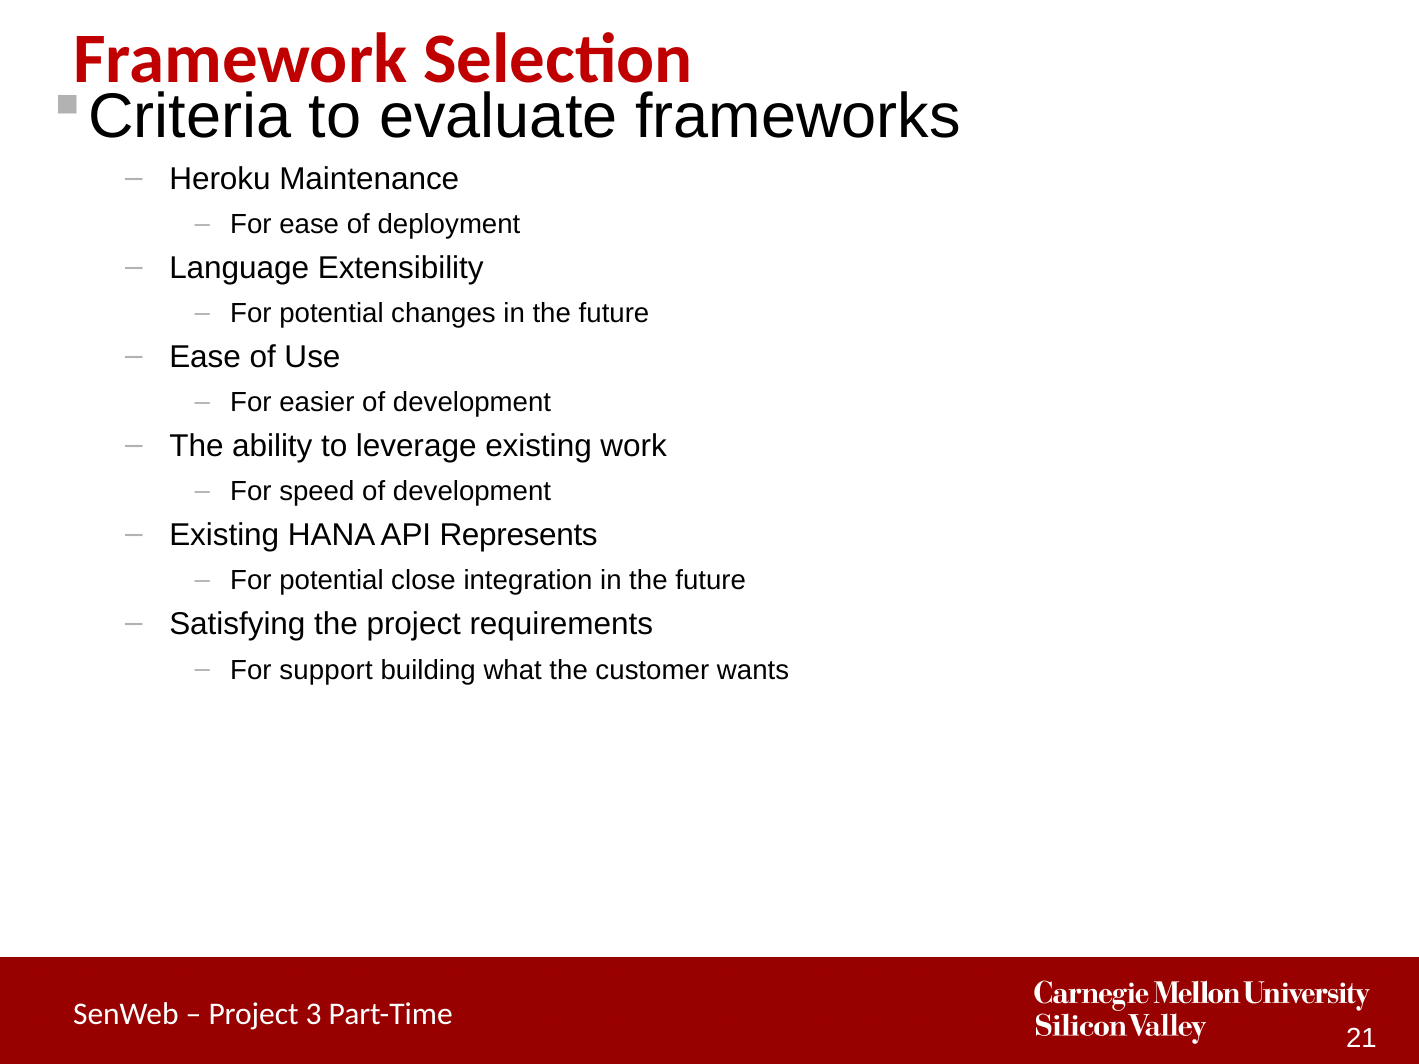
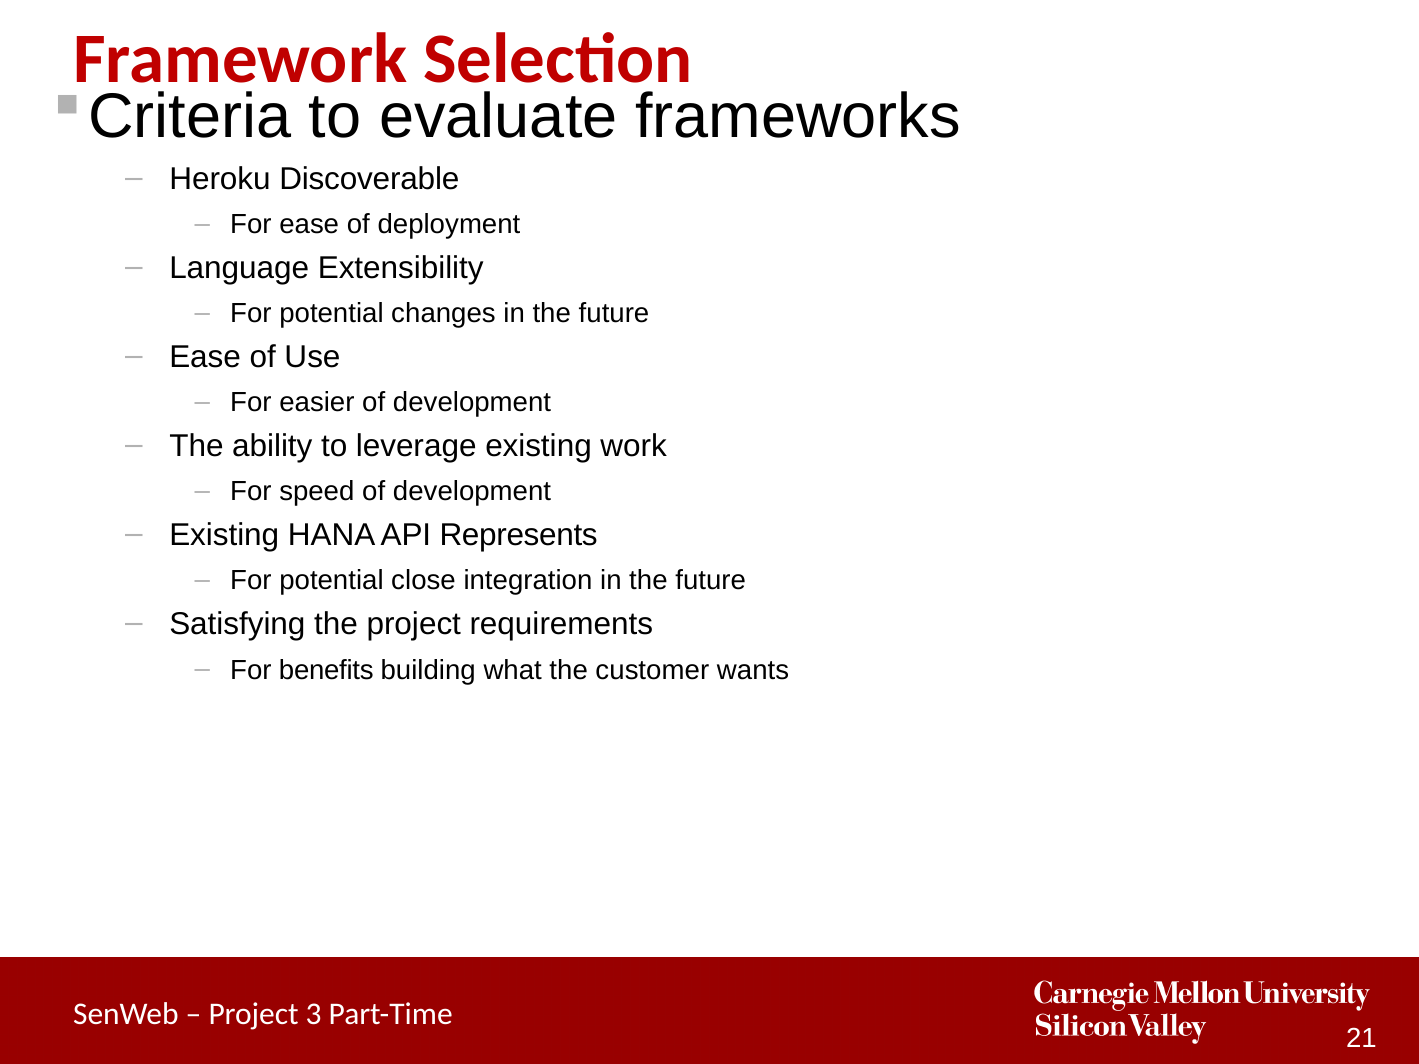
Maintenance: Maintenance -> Discoverable
support: support -> benefits
